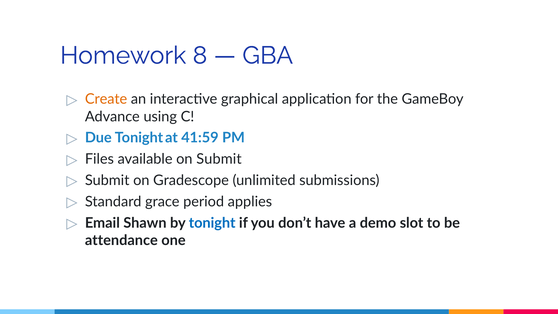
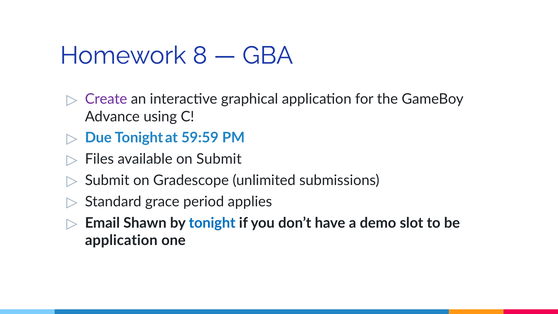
Create colour: orange -> purple
41:59: 41:59 -> 59:59
attendance at (121, 240): attendance -> application
